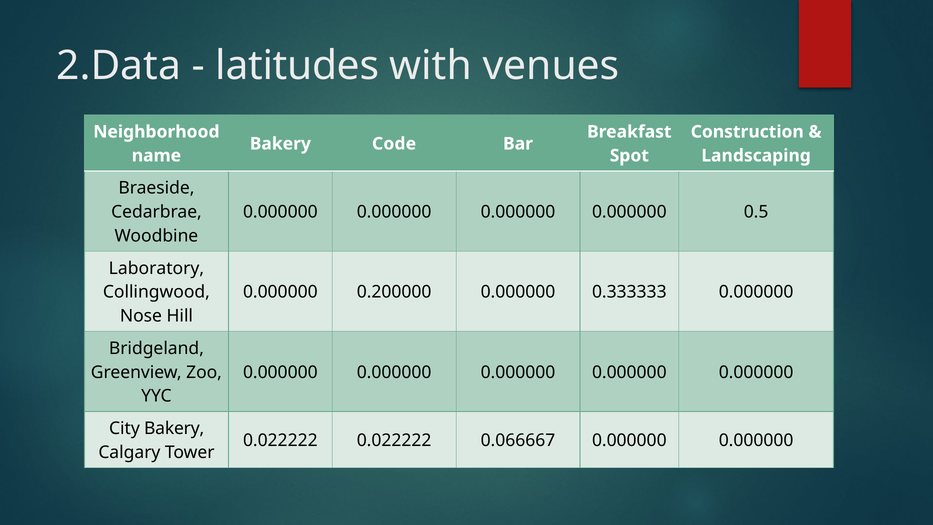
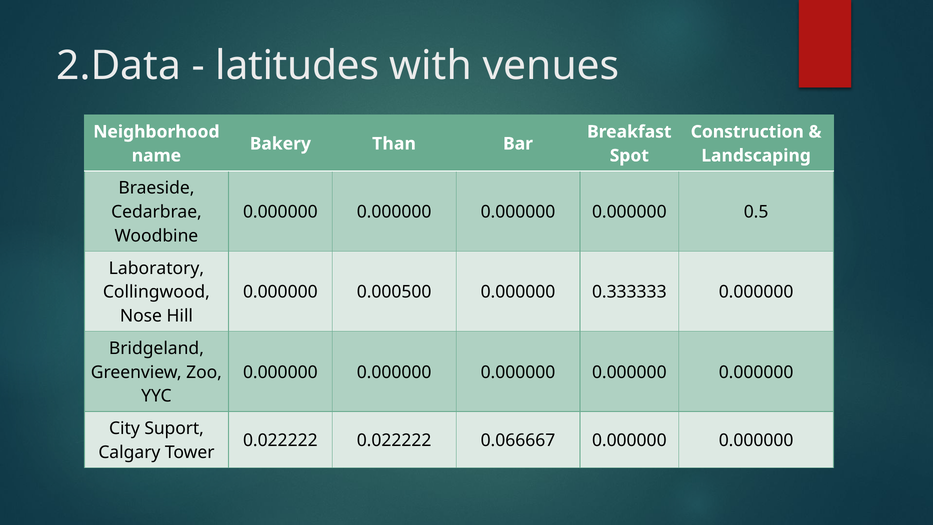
Code: Code -> Than
0.200000: 0.200000 -> 0.000500
City Bakery: Bakery -> Suport
